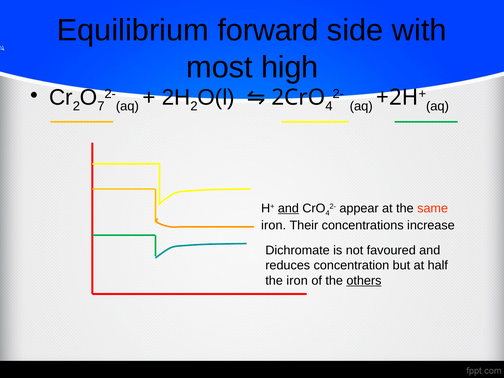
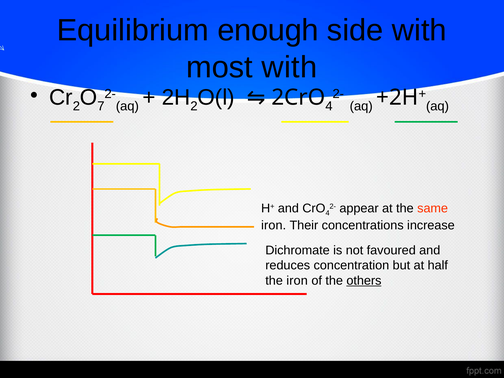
forward: forward -> enough
most high: high -> with
and at (288, 208) underline: present -> none
